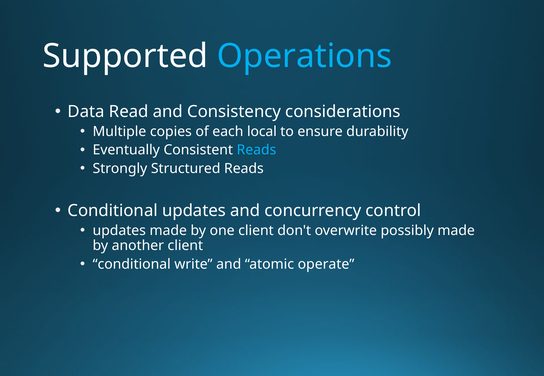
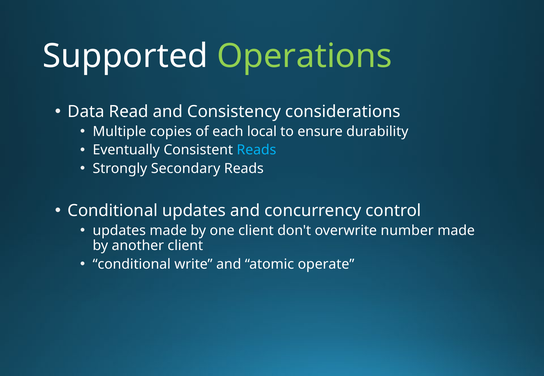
Operations colour: light blue -> light green
Structured: Structured -> Secondary
possibly: possibly -> number
